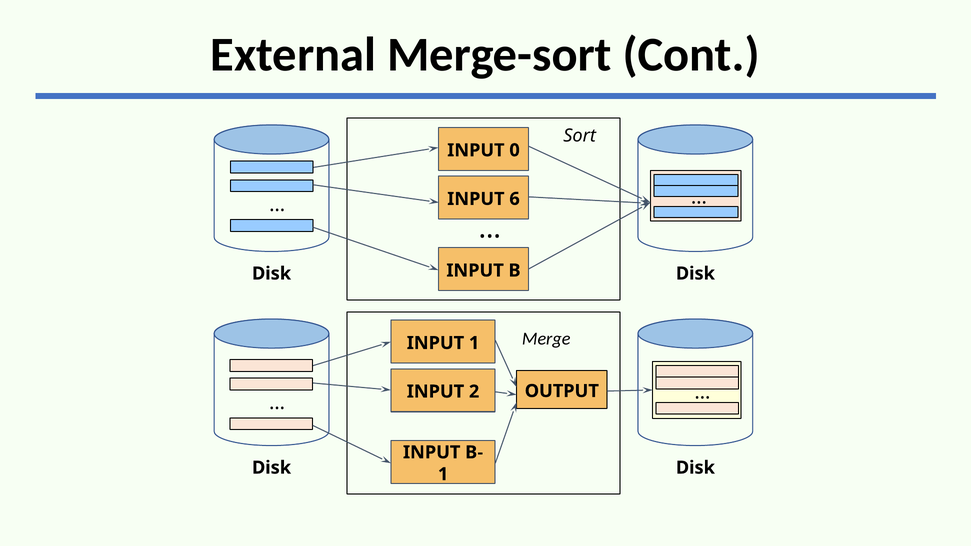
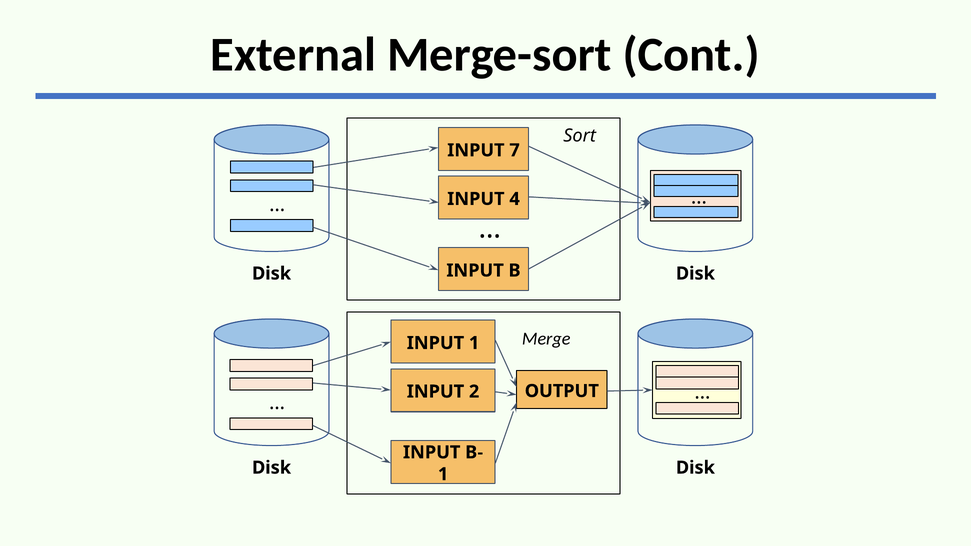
0: 0 -> 7
6: 6 -> 4
